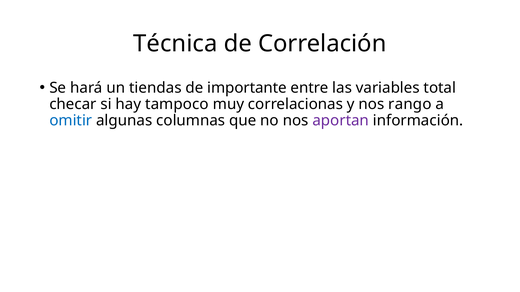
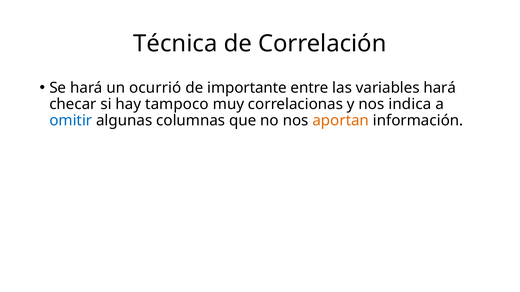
tiendas: tiendas -> ocurrió
variables total: total -> hará
rango: rango -> indica
aportan colour: purple -> orange
